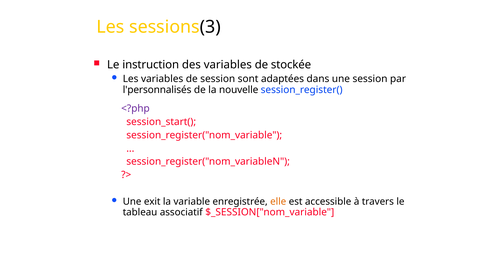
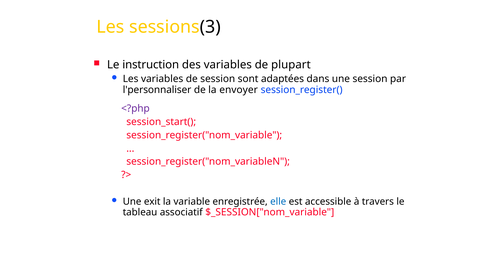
stockée: stockée -> plupart
l'personnalisés: l'personnalisés -> l'personnaliser
nouvelle: nouvelle -> envoyer
elle colour: orange -> blue
